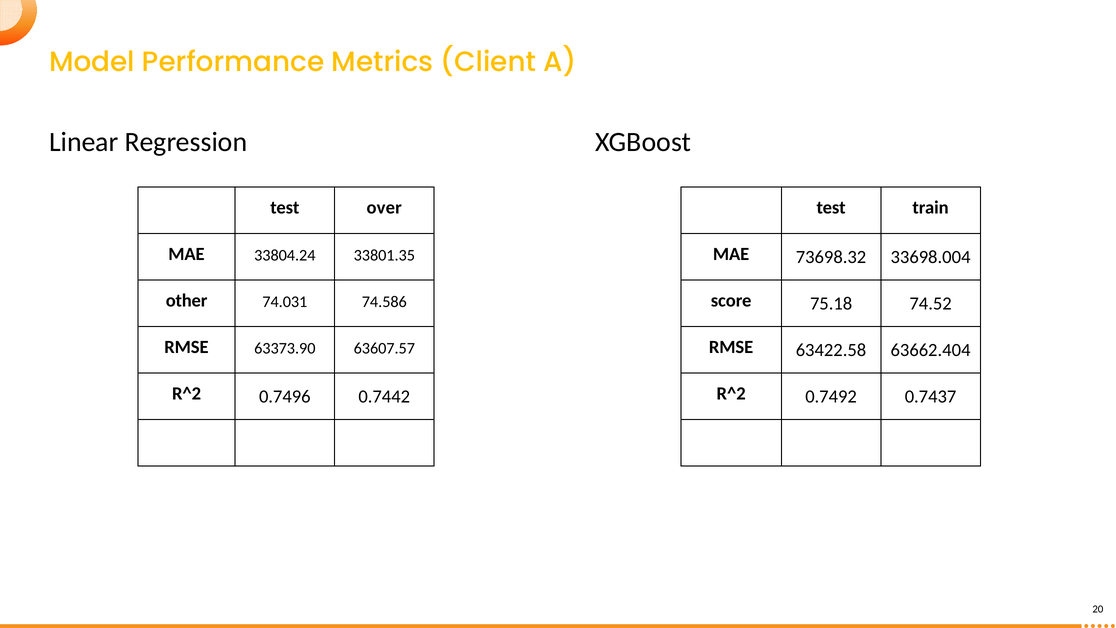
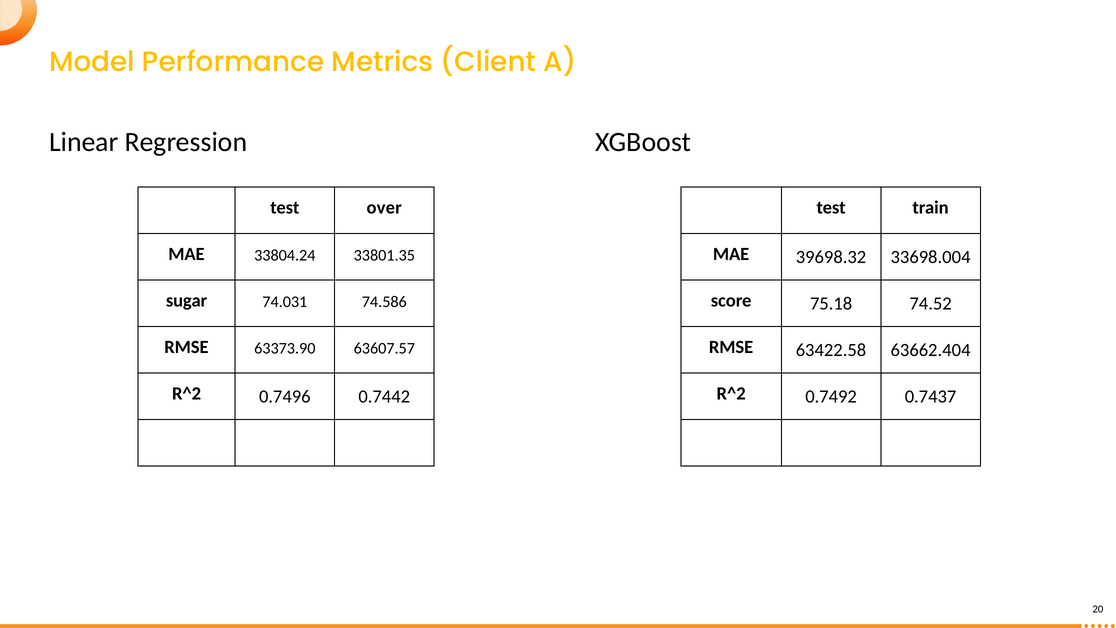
73698.32: 73698.32 -> 39698.32
other: other -> sugar
